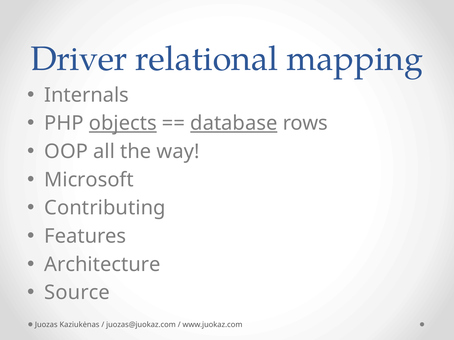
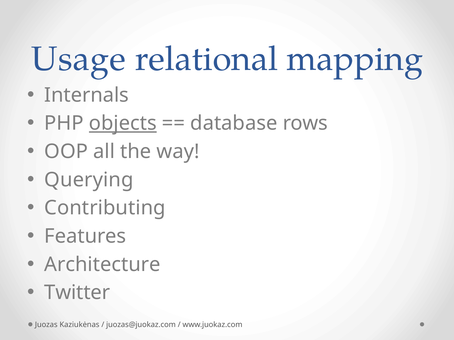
Driver: Driver -> Usage
database underline: present -> none
Microsoft: Microsoft -> Querying
Source: Source -> Twitter
